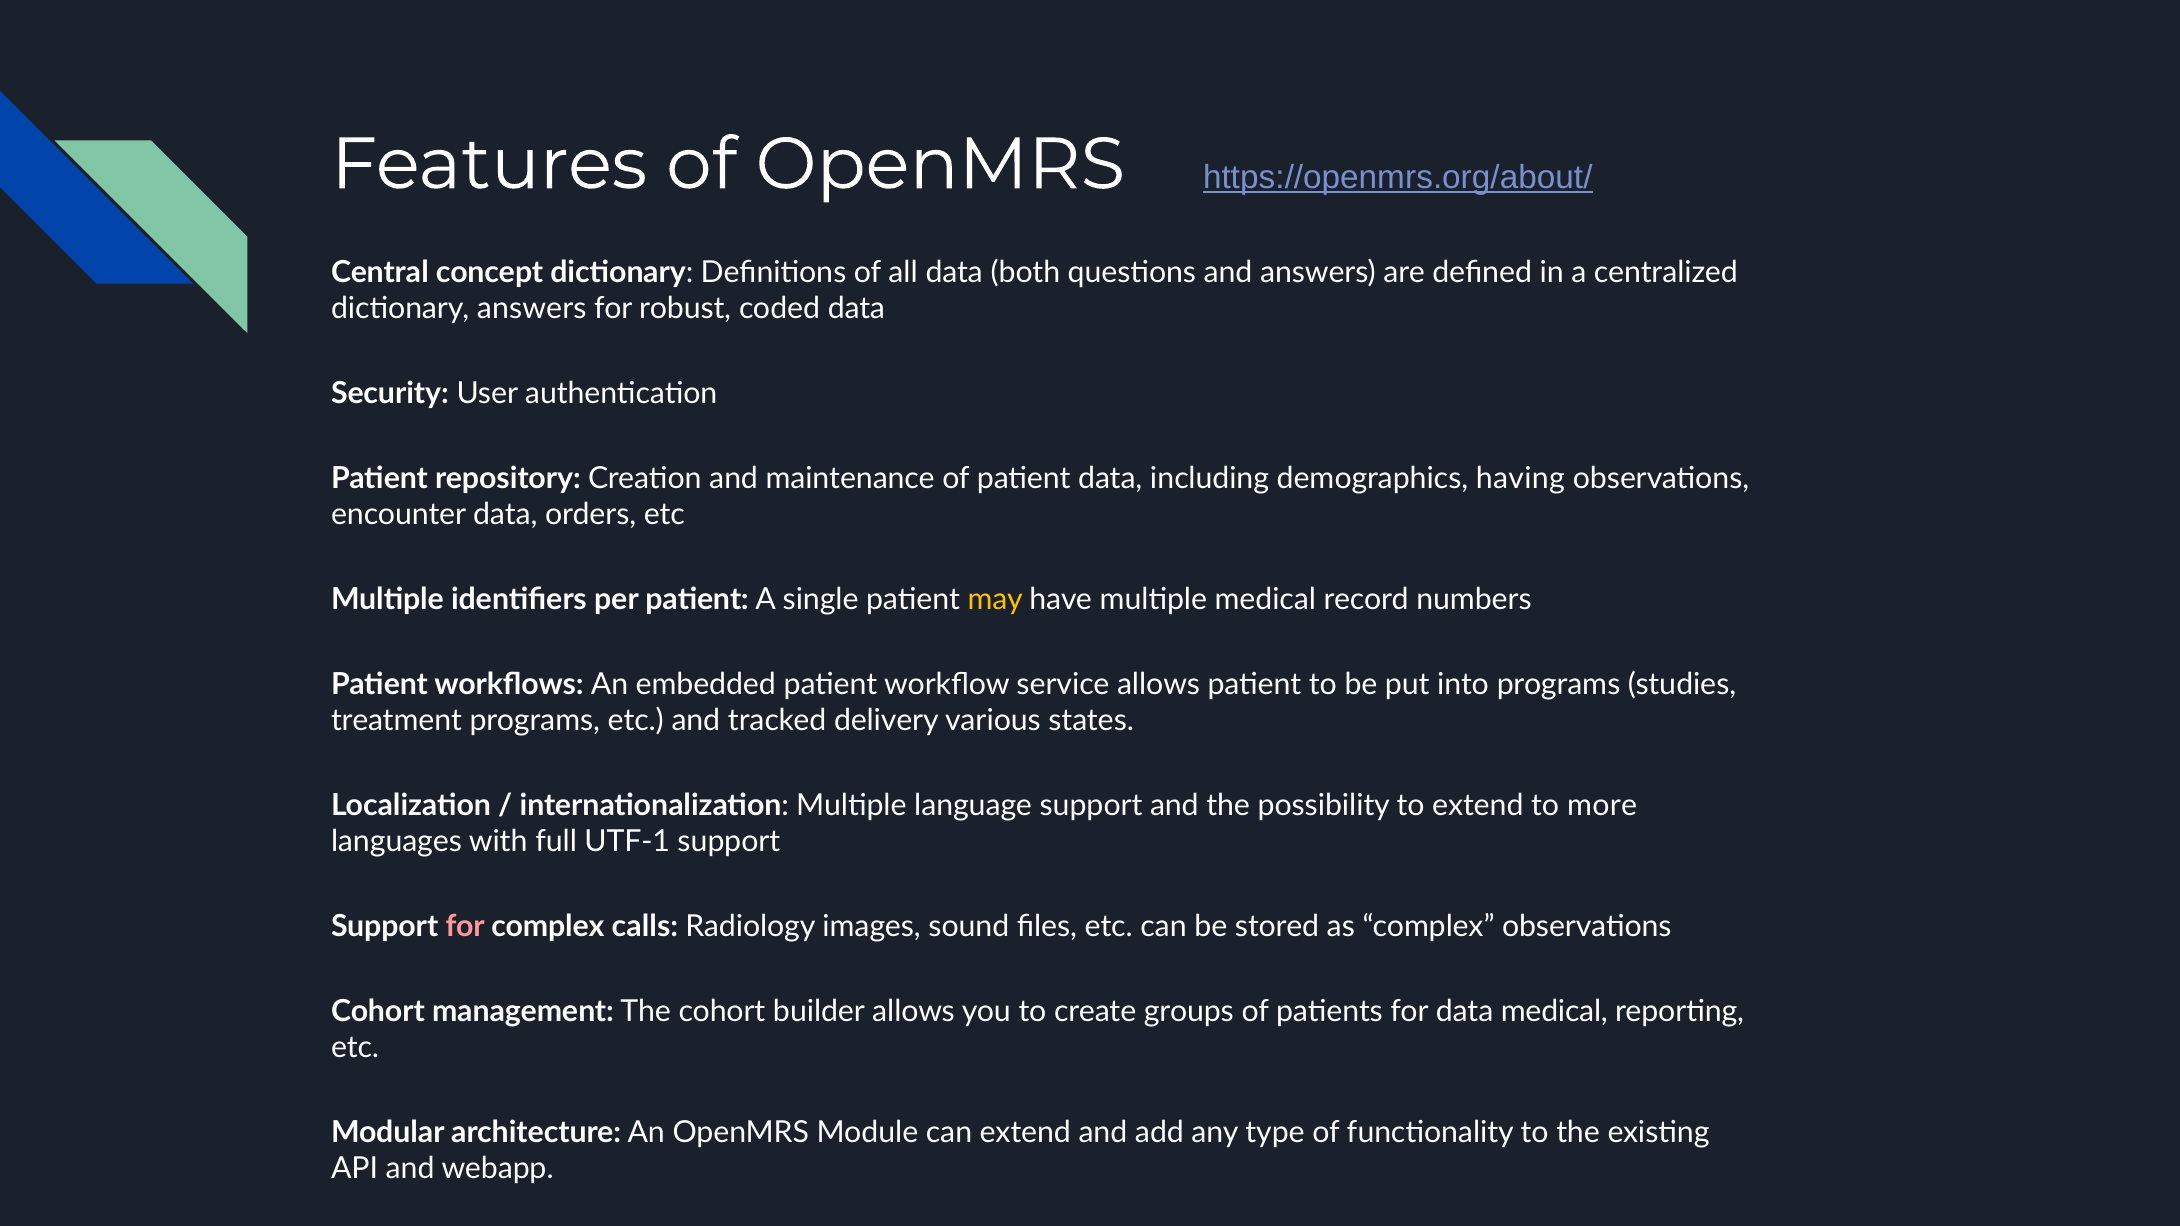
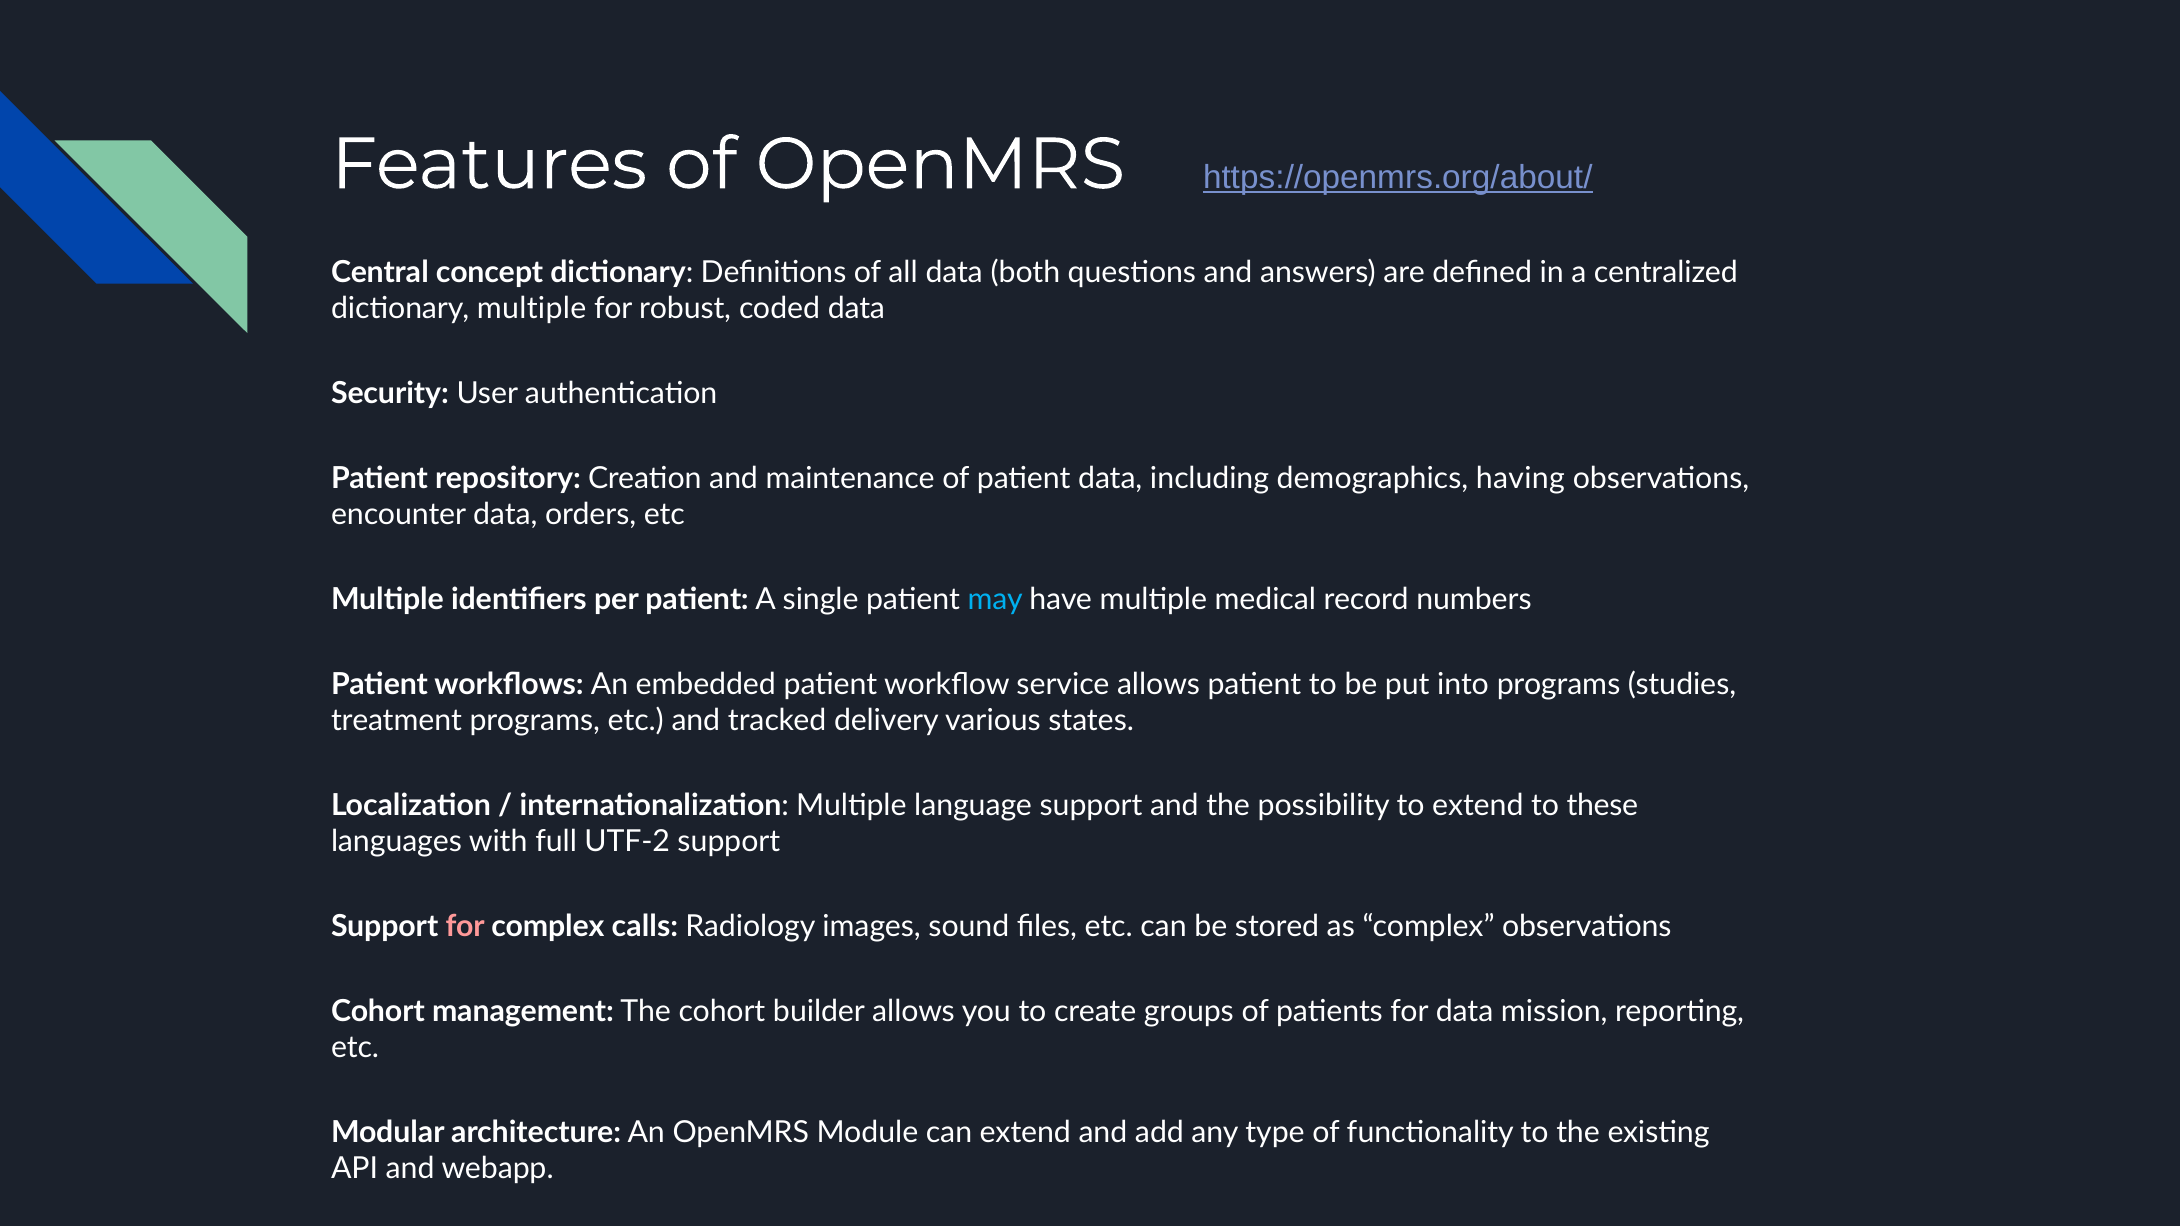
dictionary answers: answers -> multiple
may colour: yellow -> light blue
more: more -> these
UTF-1: UTF-1 -> UTF-2
data medical: medical -> mission
